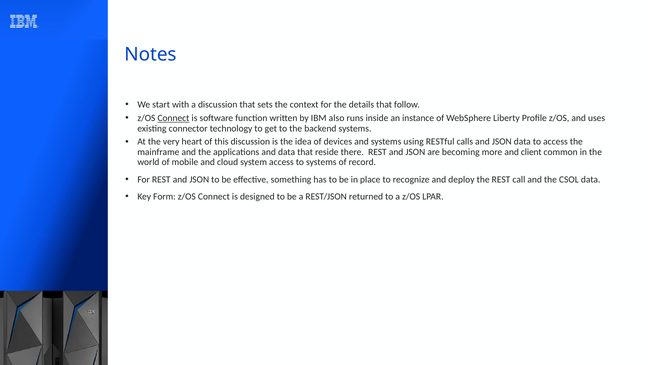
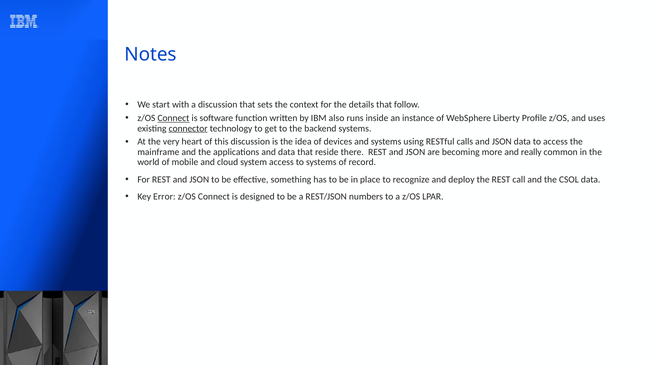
connector underline: none -> present
client: client -> really
Form: Form -> Error
returned: returned -> numbers
